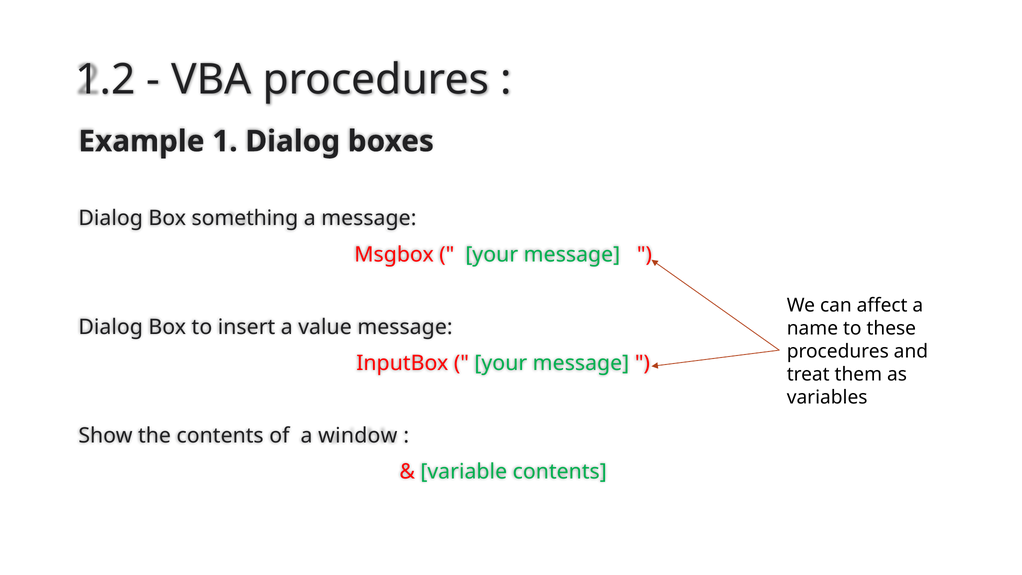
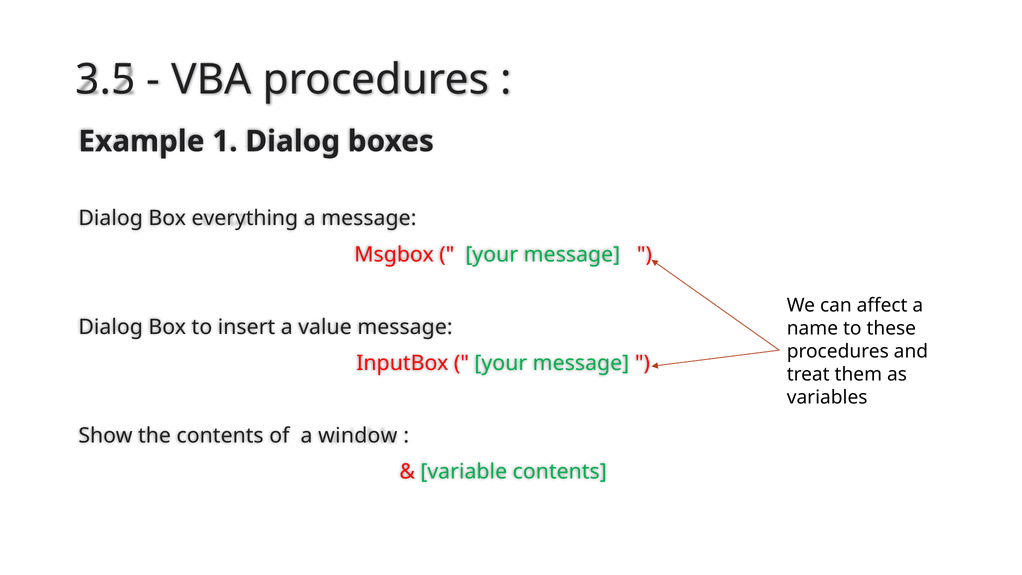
1.2: 1.2 -> 3.5
something: something -> everything
